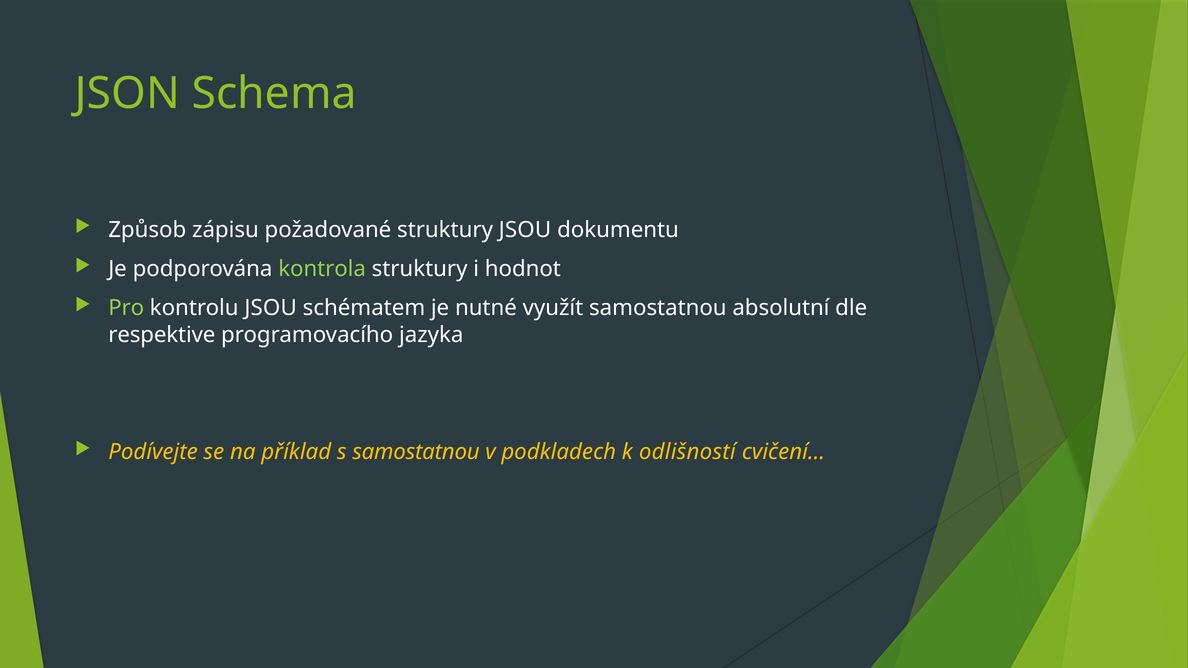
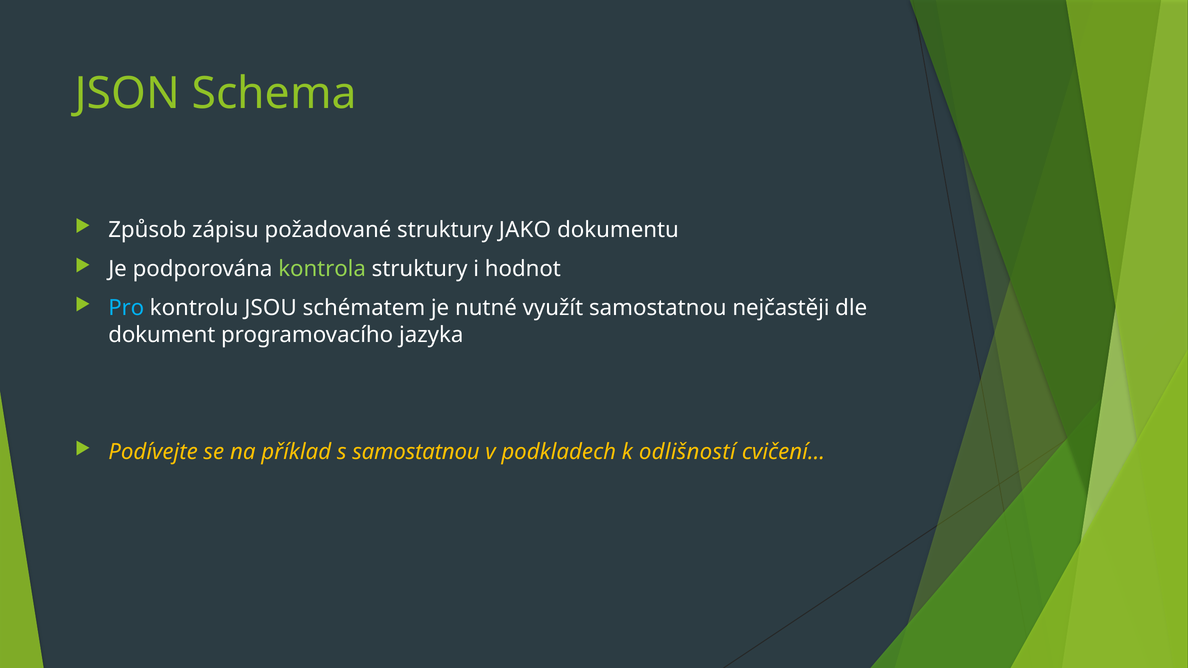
struktury JSOU: JSOU -> JAKO
Pro colour: light green -> light blue
absolutní: absolutní -> nejčastěji
respektive: respektive -> dokument
